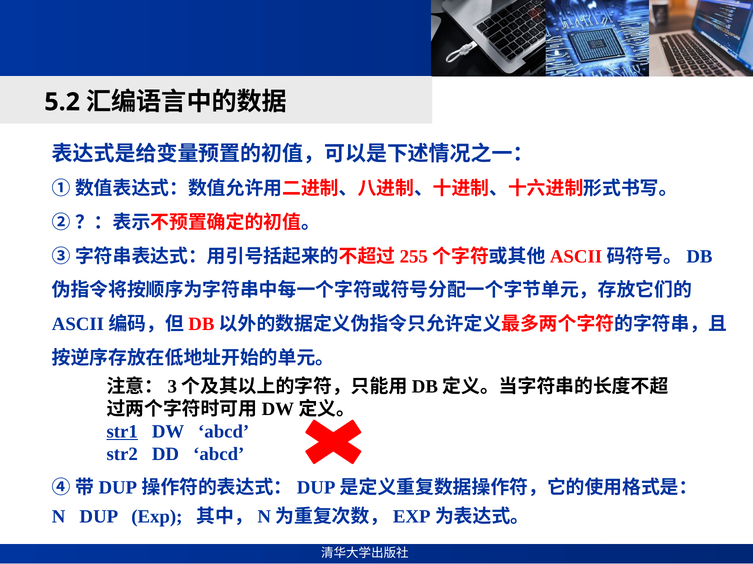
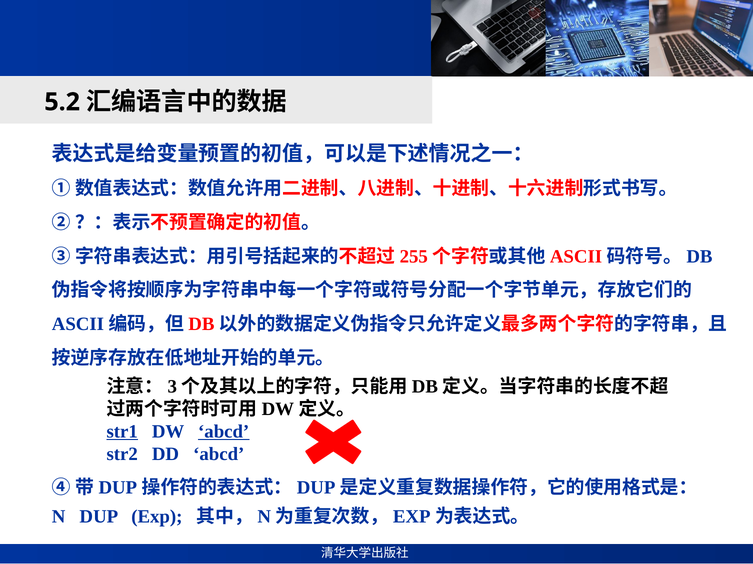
abcd at (224, 432) underline: none -> present
